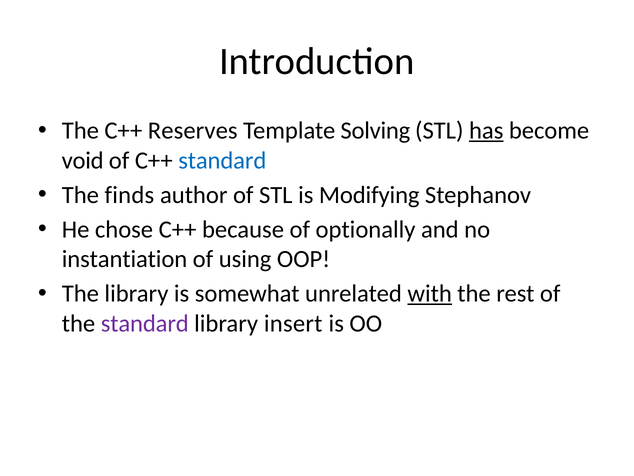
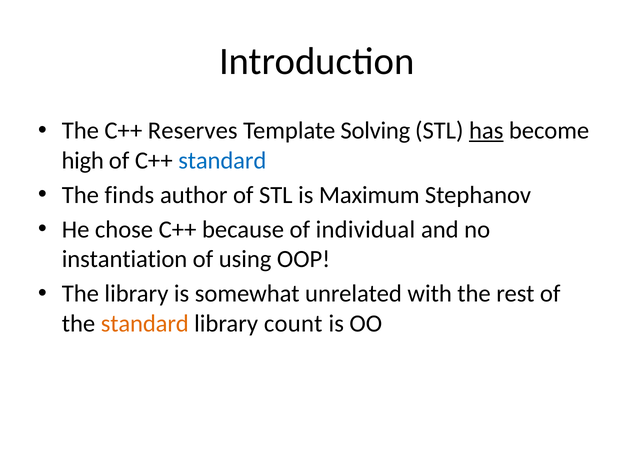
void: void -> high
Modifying: Modifying -> Maximum
optionally: optionally -> individual
with underline: present -> none
standard at (145, 323) colour: purple -> orange
insert: insert -> count
